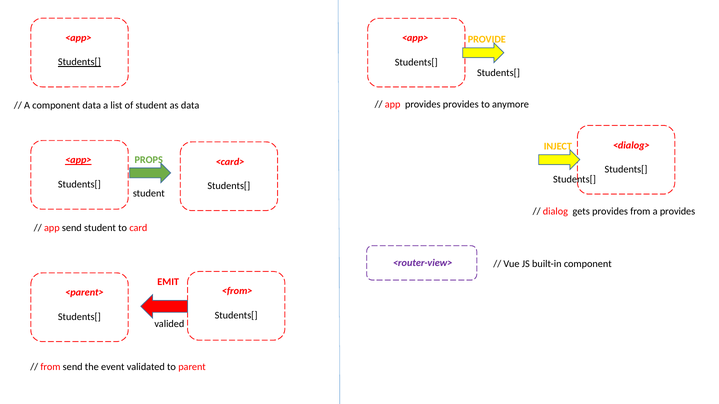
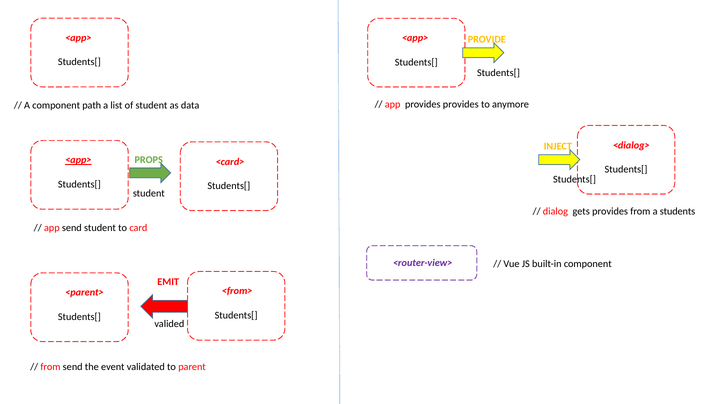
Students[ at (79, 62) underline: present -> none
component data: data -> path
a provides: provides -> students
